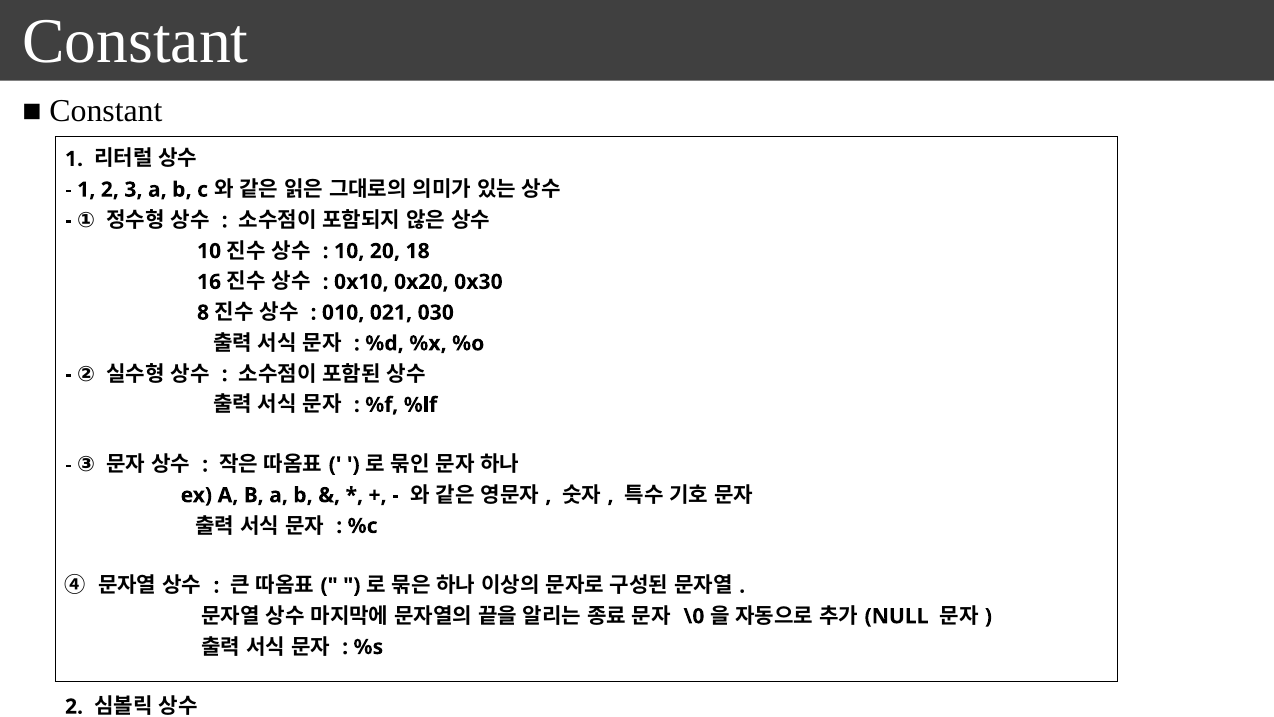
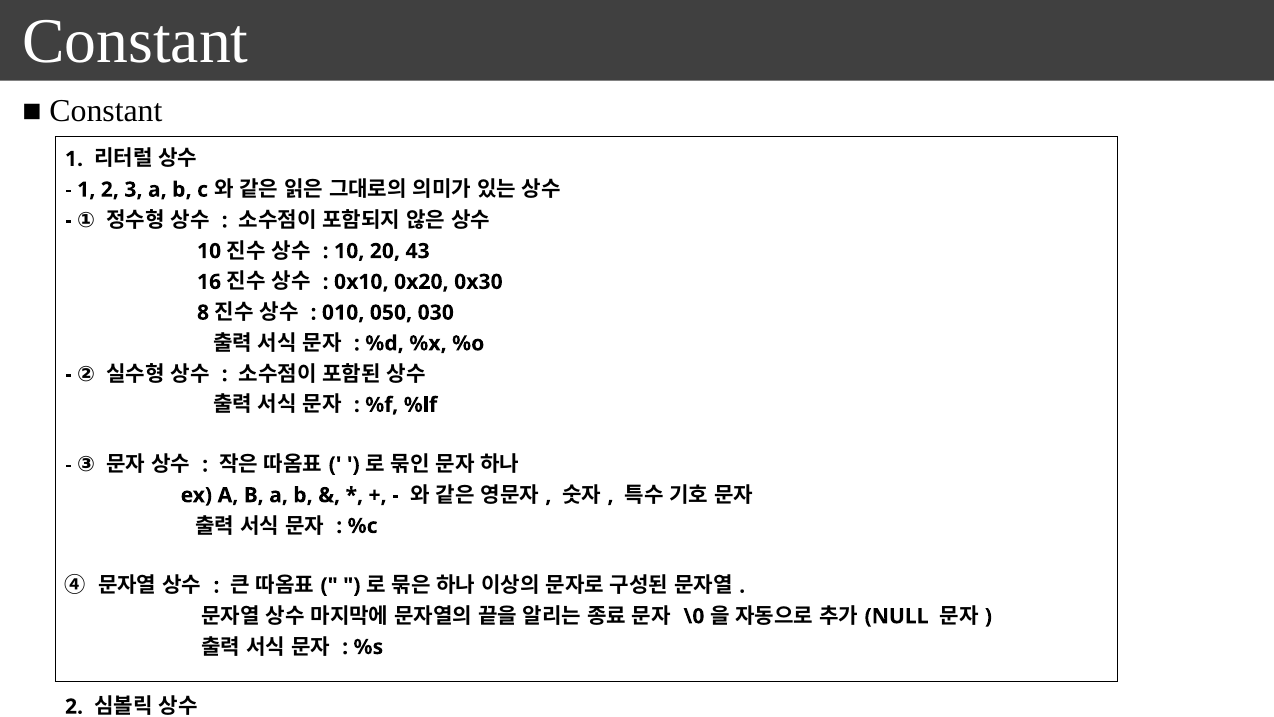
18: 18 -> 43
021: 021 -> 050
